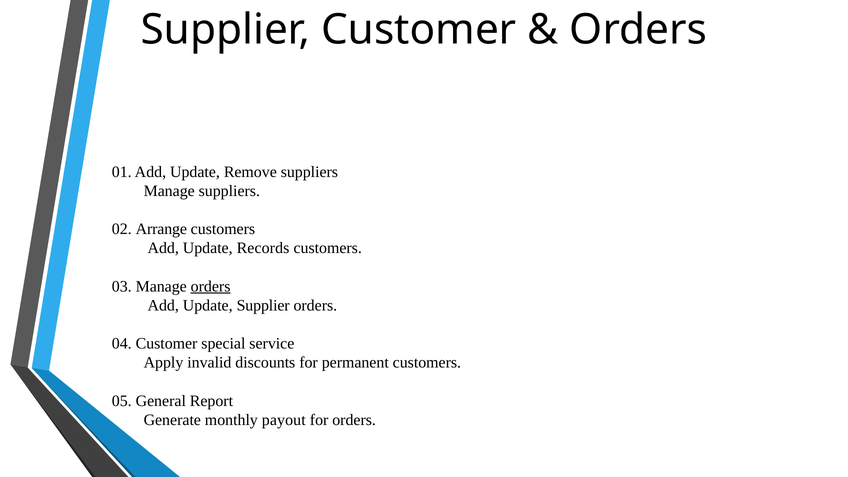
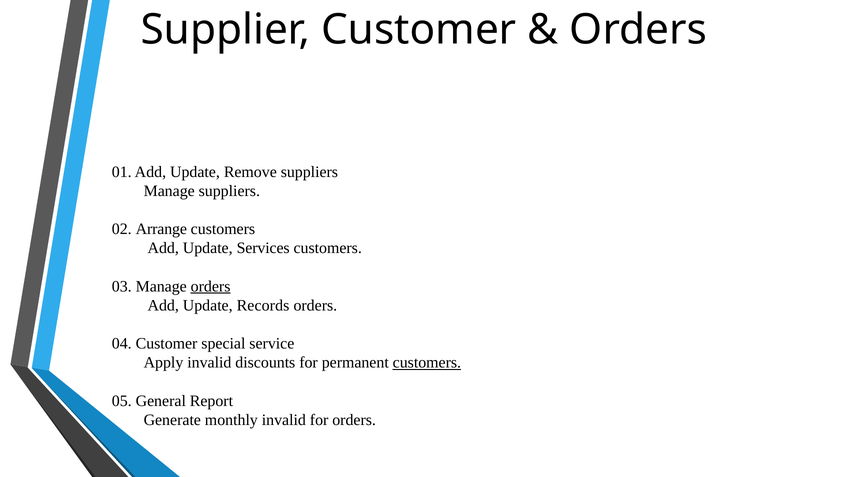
Records: Records -> Services
Update Supplier: Supplier -> Records
customers at (427, 363) underline: none -> present
monthly payout: payout -> invalid
